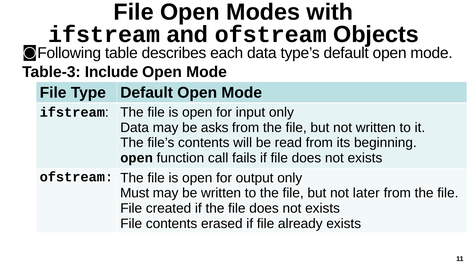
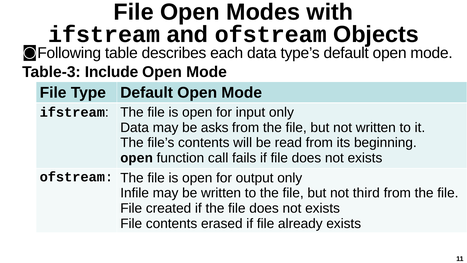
Must: Must -> Infile
later: later -> third
